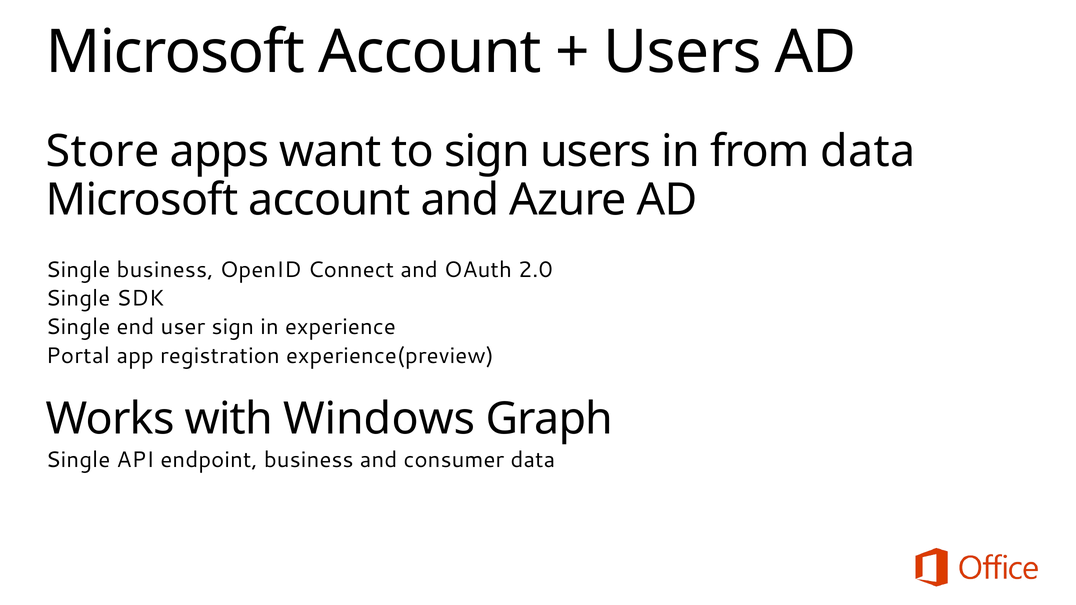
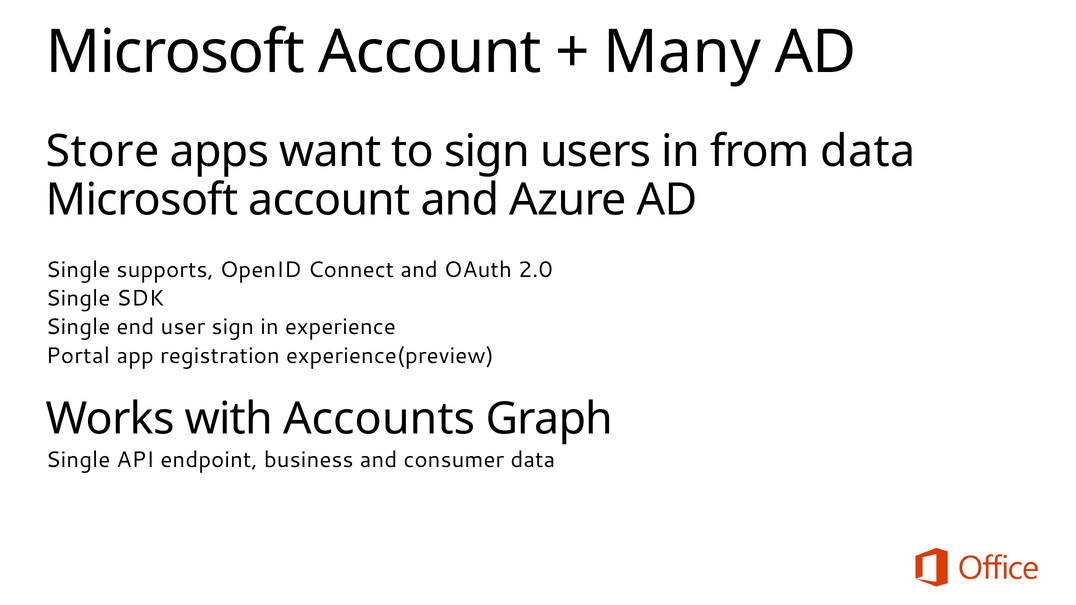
Users at (683, 53): Users -> Many
Single business: business -> supports
Windows: Windows -> Accounts
